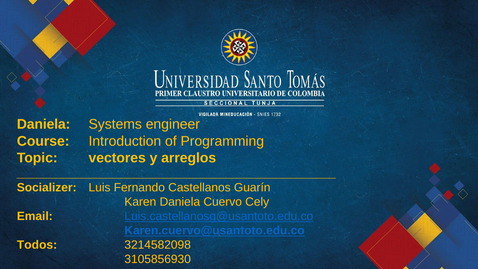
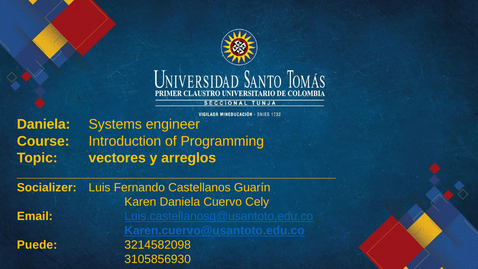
Todos: Todos -> Puede
